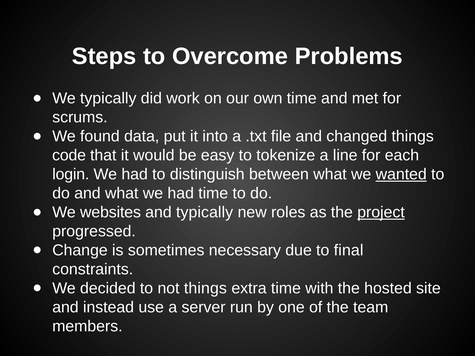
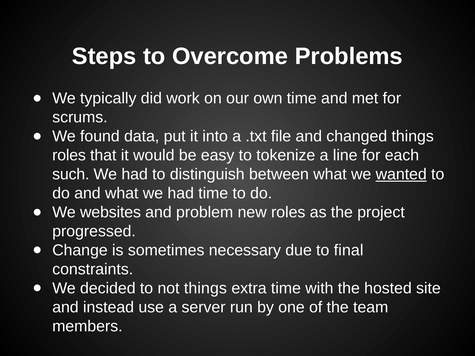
code at (69, 155): code -> roles
login: login -> such
and typically: typically -> problem
project underline: present -> none
